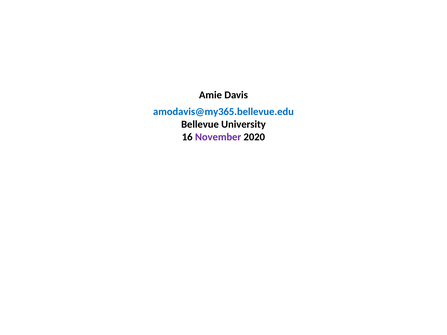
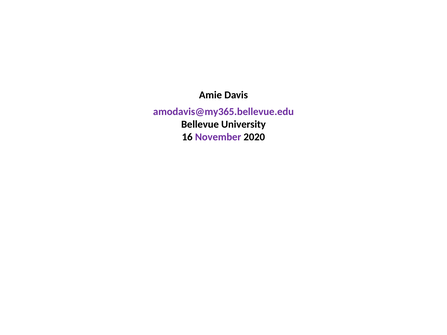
amodavis@my365.bellevue.edu colour: blue -> purple
